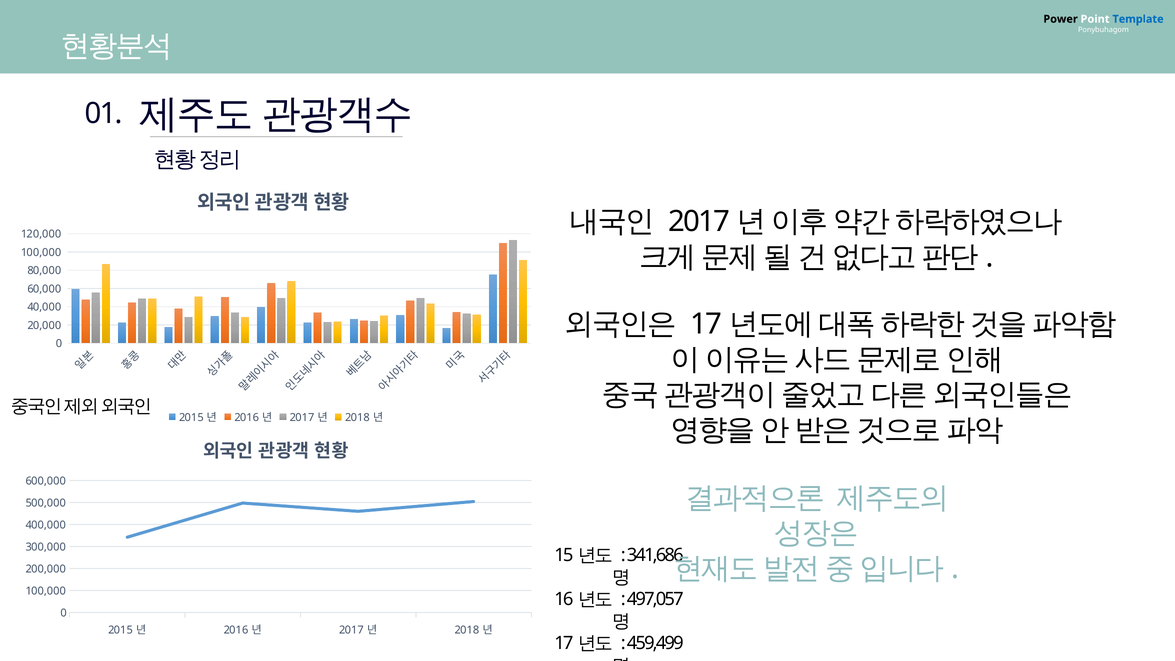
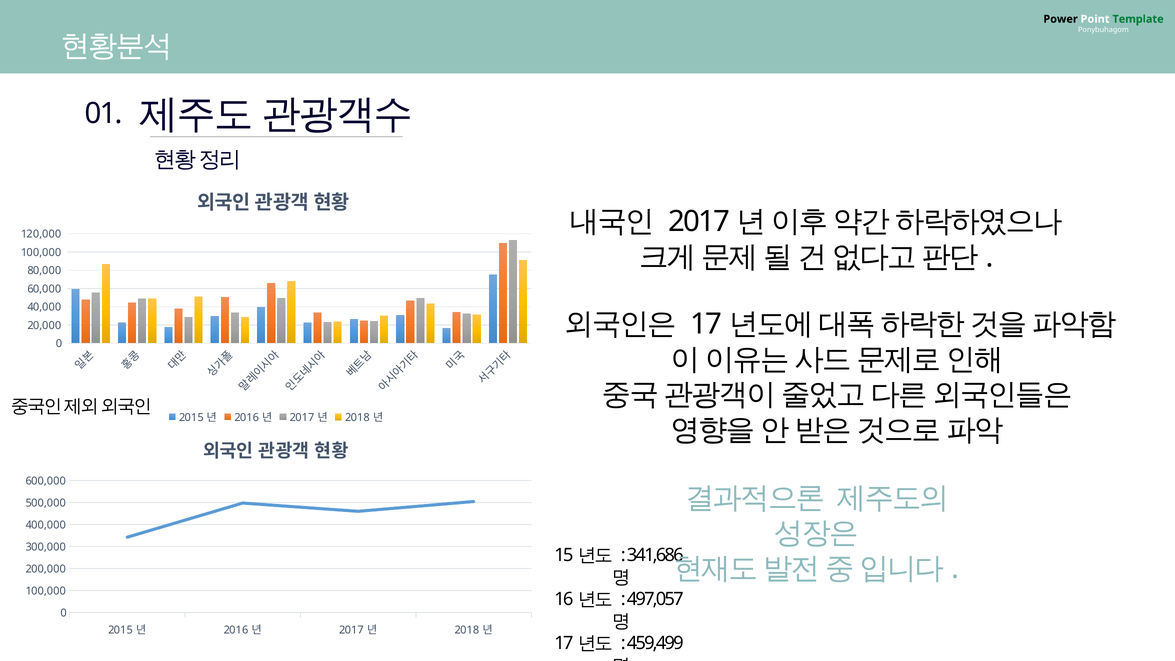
Template colour: blue -> green
